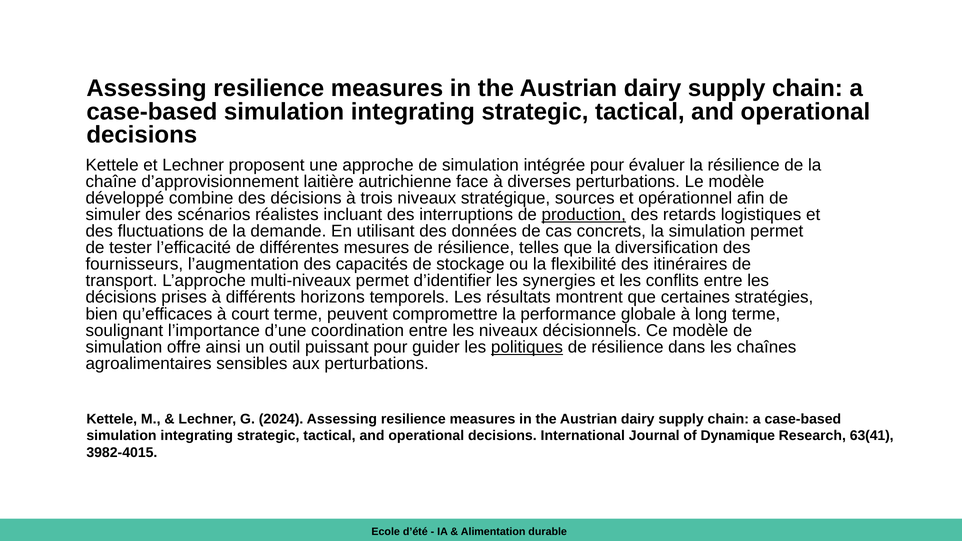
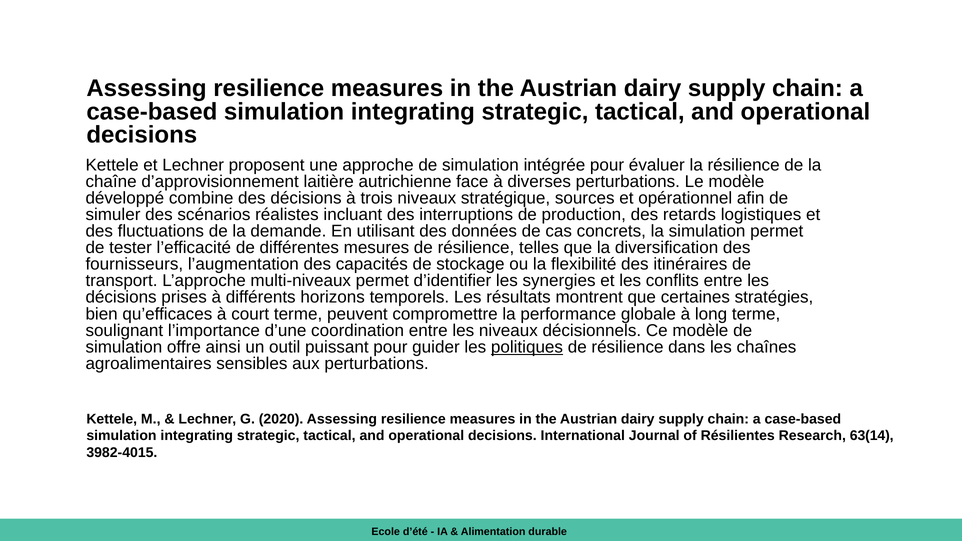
production underline: present -> none
2024: 2024 -> 2020
Dynamique: Dynamique -> Résilientes
63(41: 63(41 -> 63(14
